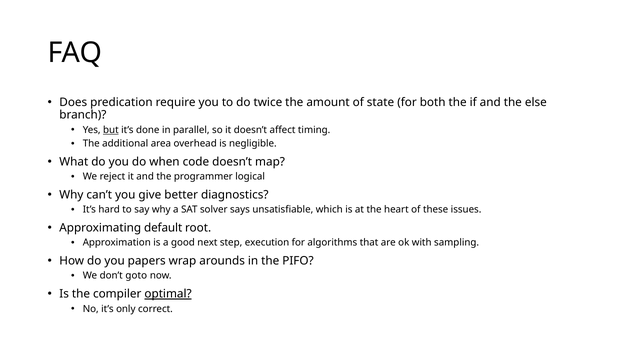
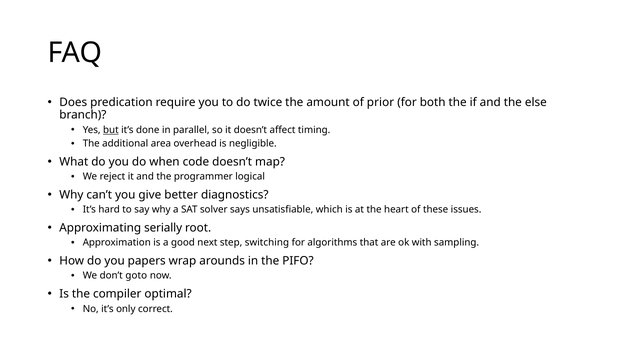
state: state -> prior
default: default -> serially
execution: execution -> switching
optimal underline: present -> none
